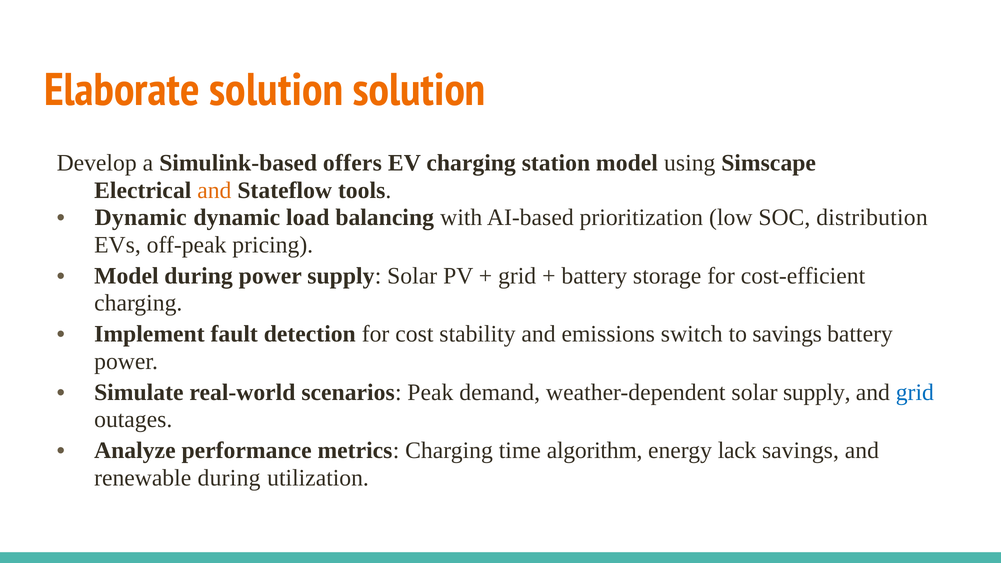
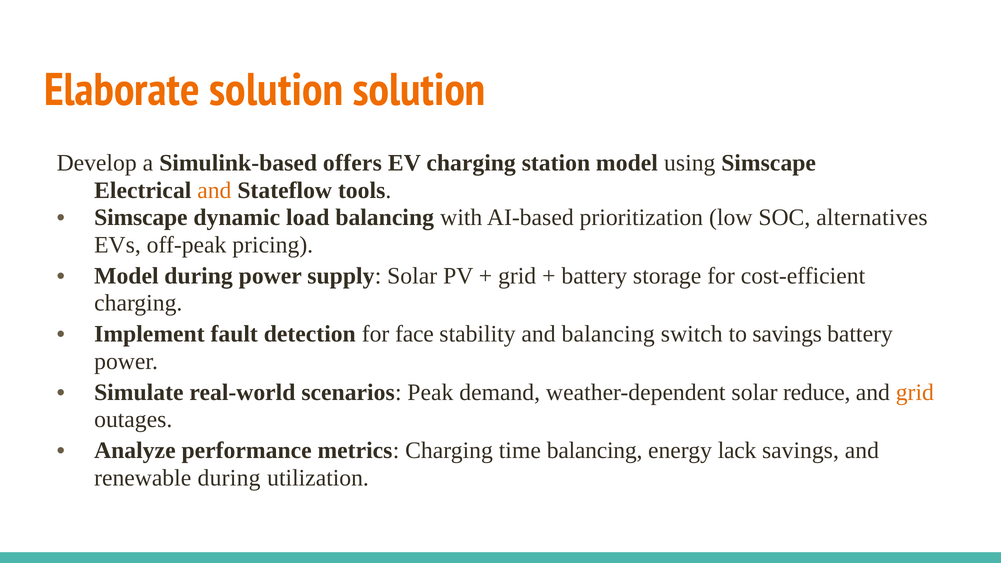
Dynamic at (141, 218): Dynamic -> Simscape
distribution: distribution -> alternatives
cost: cost -> face
and emissions: emissions -> balancing
solar supply: supply -> reduce
grid at (915, 392) colour: blue -> orange
time algorithm: algorithm -> balancing
